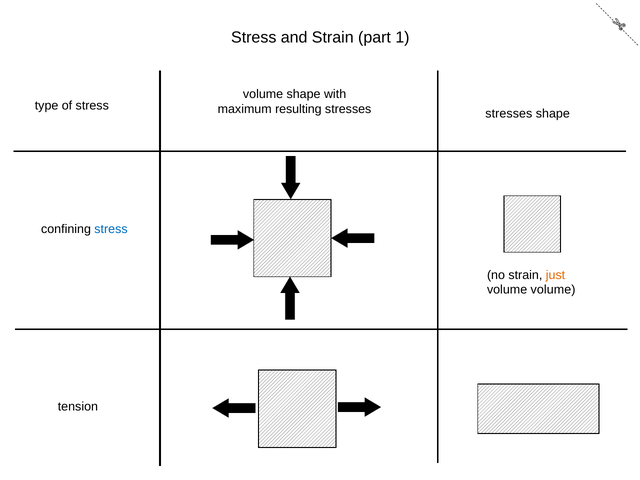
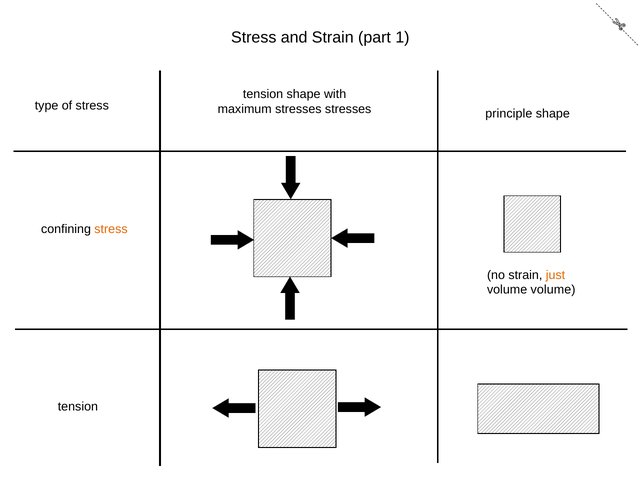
volume at (263, 94): volume -> tension
maximum resulting: resulting -> stresses
stresses at (509, 114): stresses -> principle
stress at (111, 229) colour: blue -> orange
